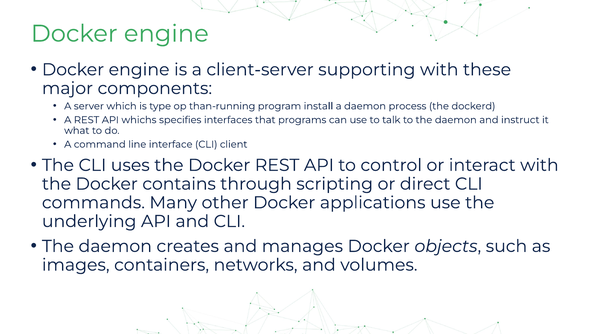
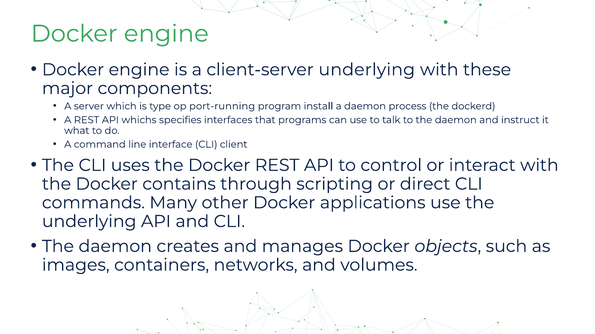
client-server supporting: supporting -> underlying
than-running: than-running -> port-running
